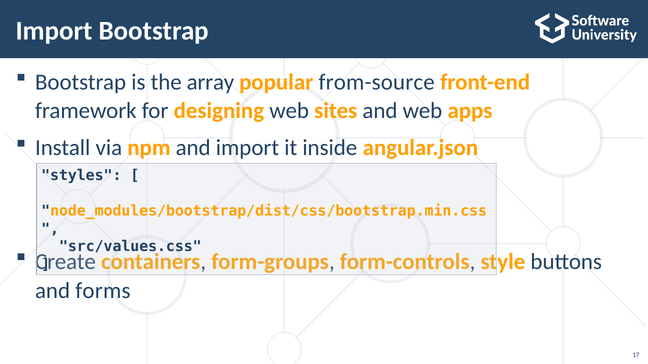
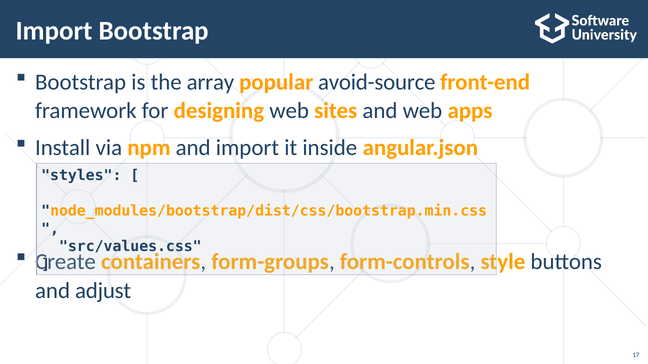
from-source: from-source -> avoid-source
forms: forms -> adjust
